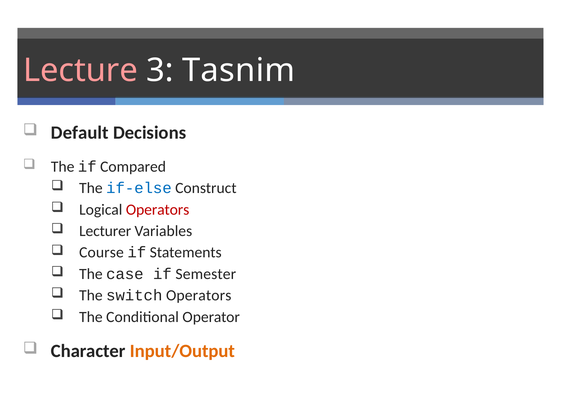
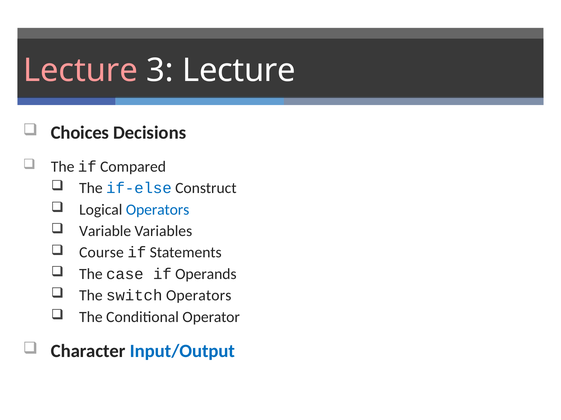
3 Tasnim: Tasnim -> Lecture
Default: Default -> Choices
Operators at (158, 210) colour: red -> blue
Lecturer: Lecturer -> Variable
Semester: Semester -> Operands
Input/Output colour: orange -> blue
